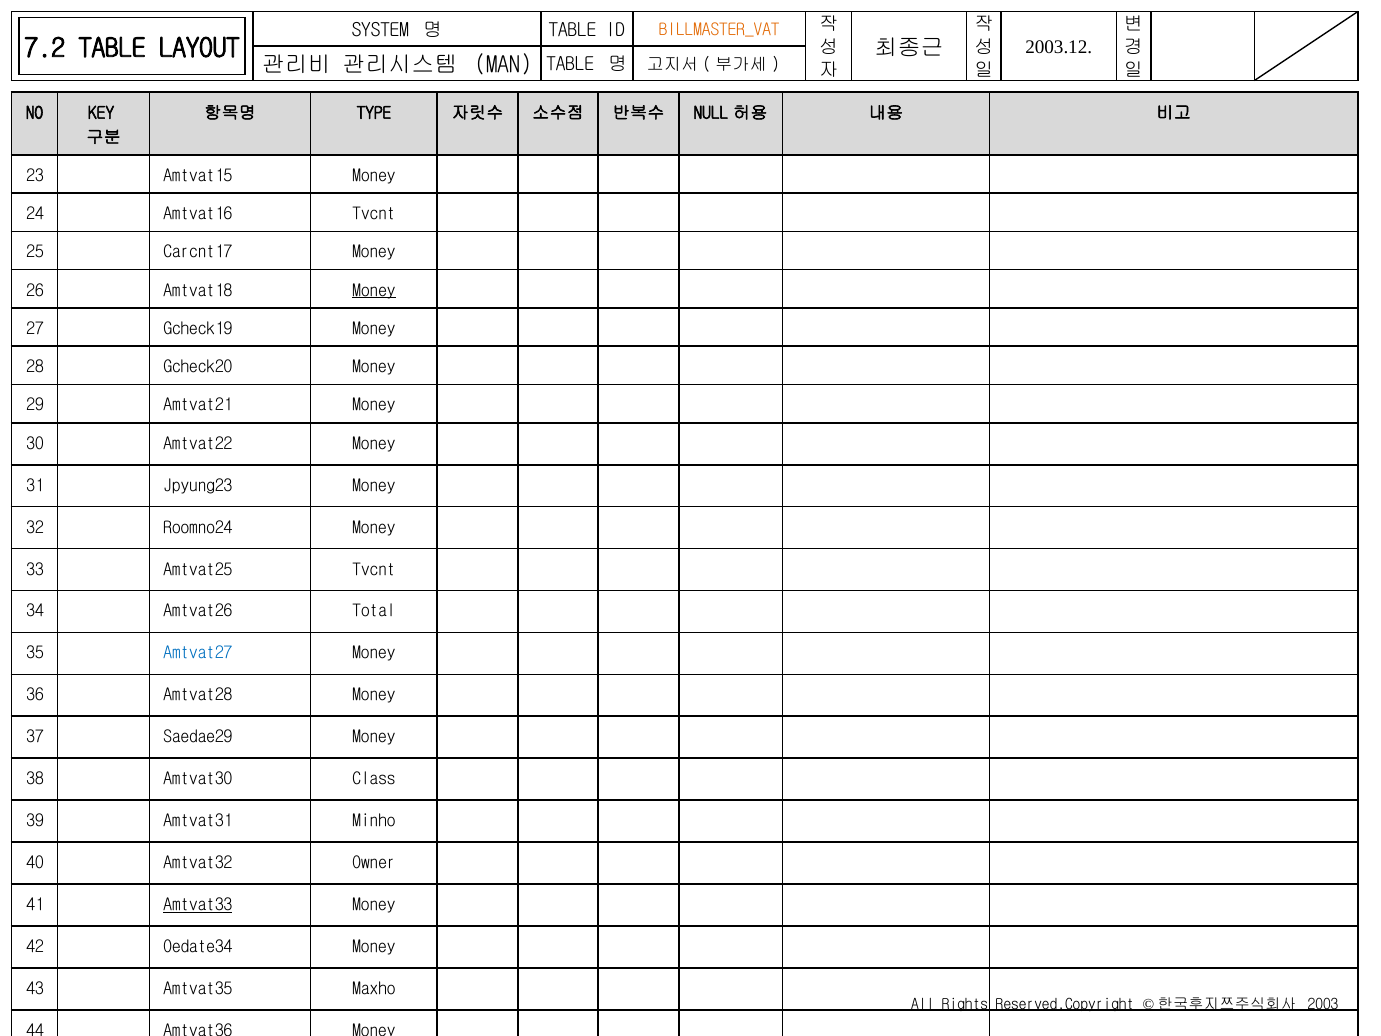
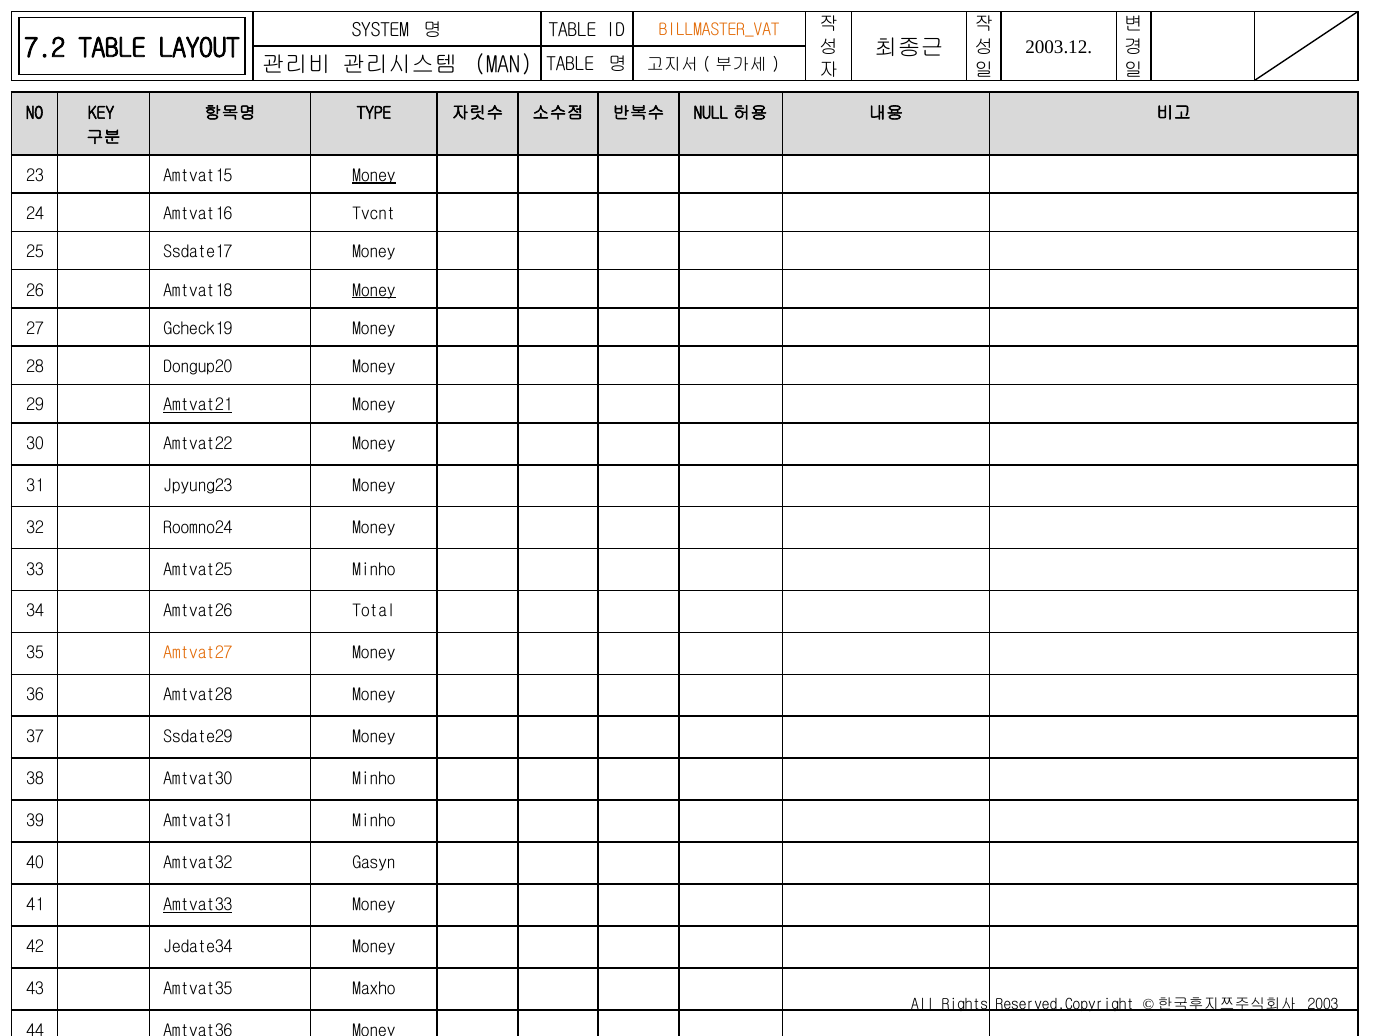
Money at (374, 176) underline: none -> present
Carcnt17: Carcnt17 -> Ssdate17
Gcheck20: Gcheck20 -> Dongup20
Amtvat21 underline: none -> present
Amtvat25 Tvcnt: Tvcnt -> Minho
Amtvat27 colour: blue -> orange
Saedae29: Saedae29 -> Ssdate29
Amtvat30 Class: Class -> Minho
Owner: Owner -> Gasyn
Oedate34: Oedate34 -> Jedate34
